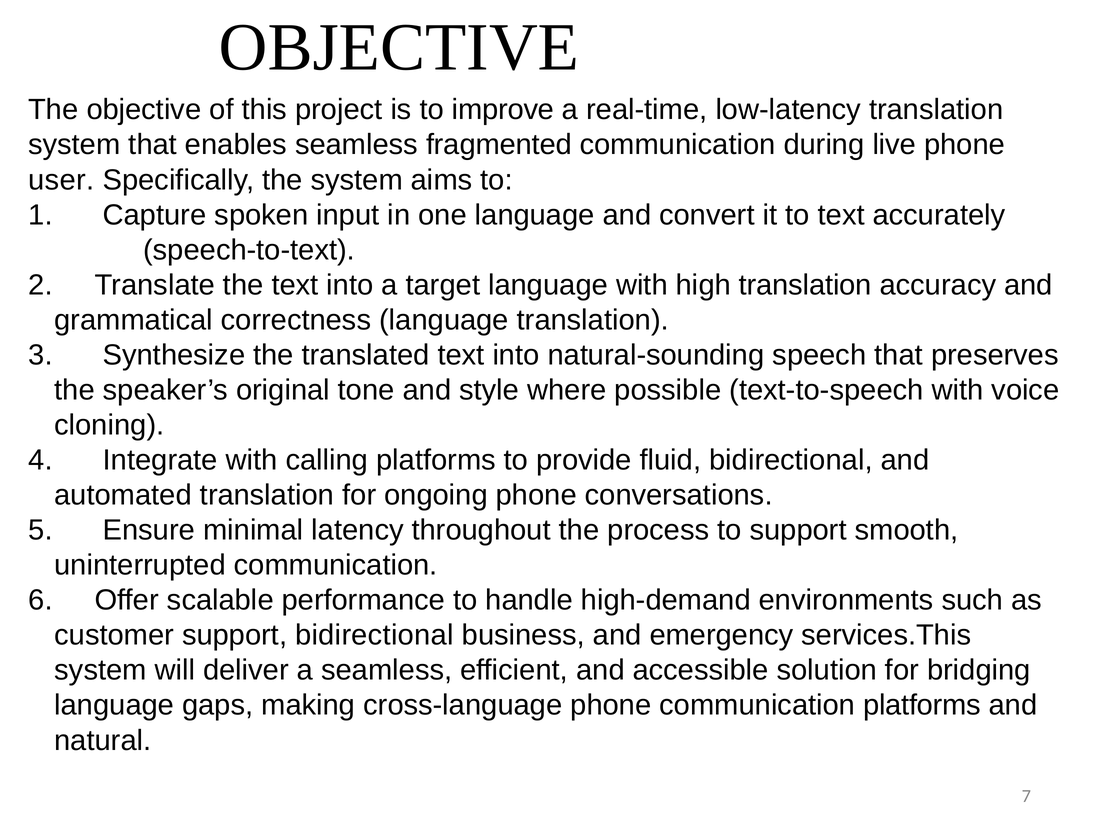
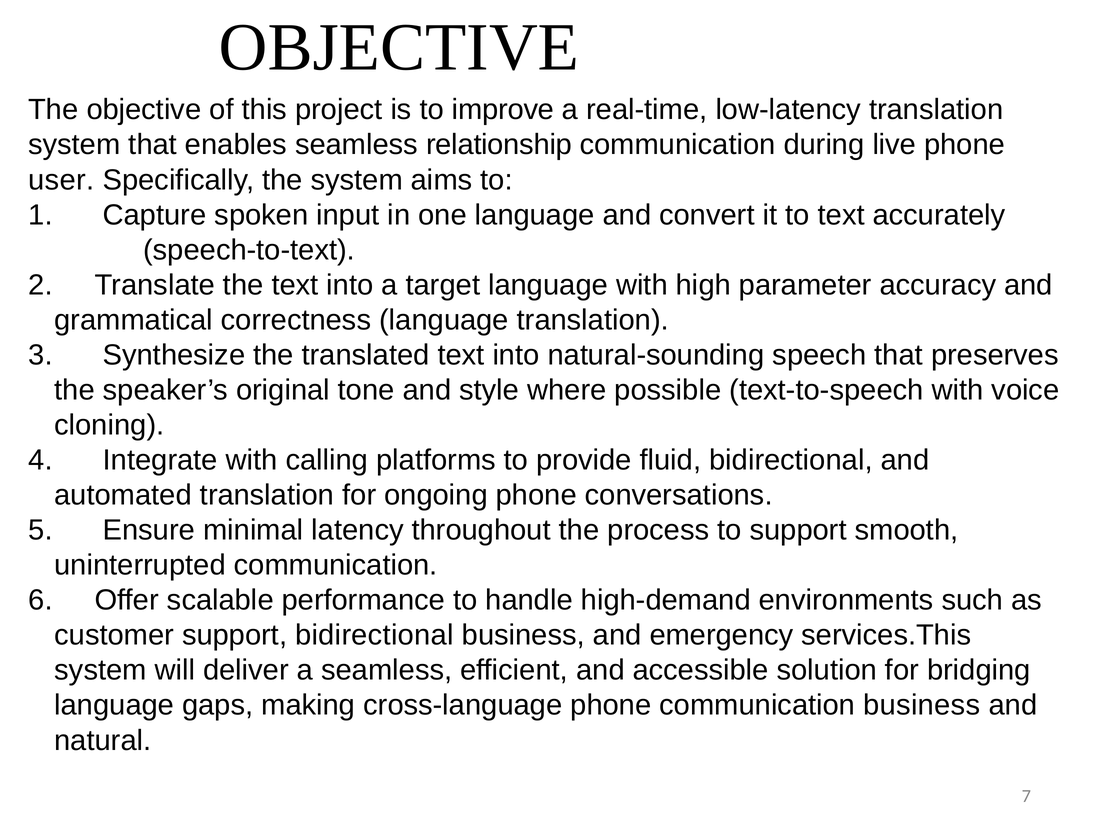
fragmented: fragmented -> relationship
high translation: translation -> parameter
communication platforms: platforms -> business
